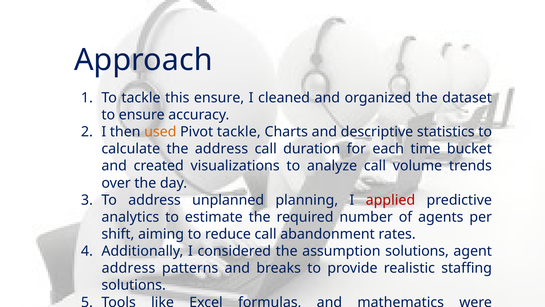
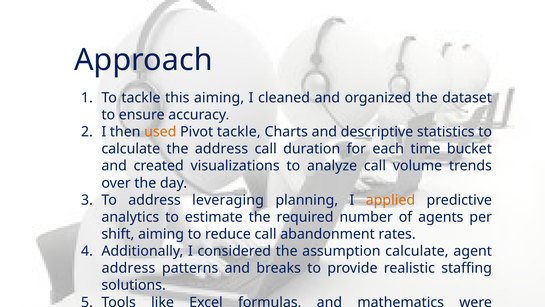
this ensure: ensure -> aiming
unplanned: unplanned -> leveraging
applied colour: red -> orange
assumption solutions: solutions -> calculate
